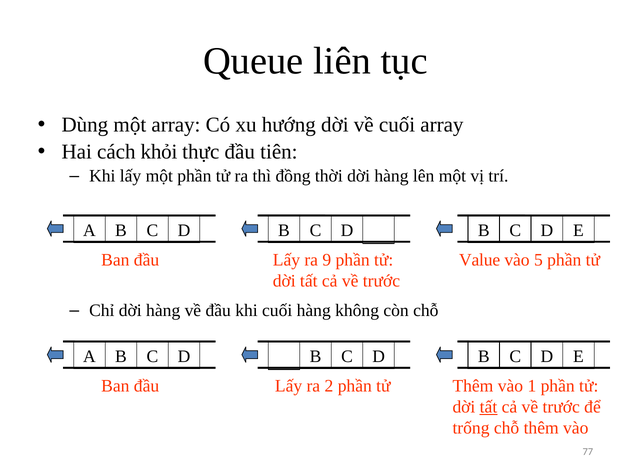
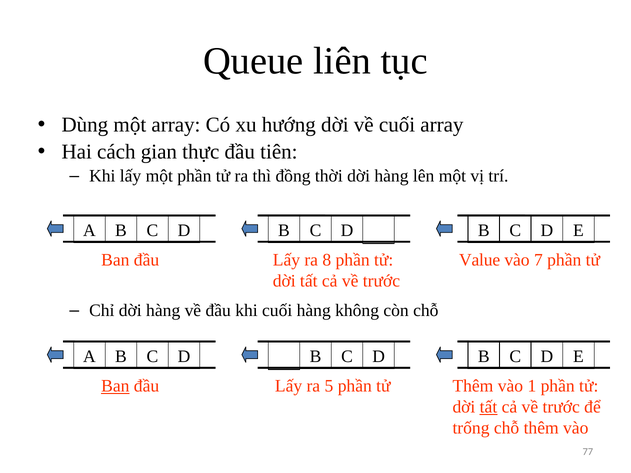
khỏi: khỏi -> gian
9: 9 -> 8
5: 5 -> 7
Ban at (115, 386) underline: none -> present
2: 2 -> 5
